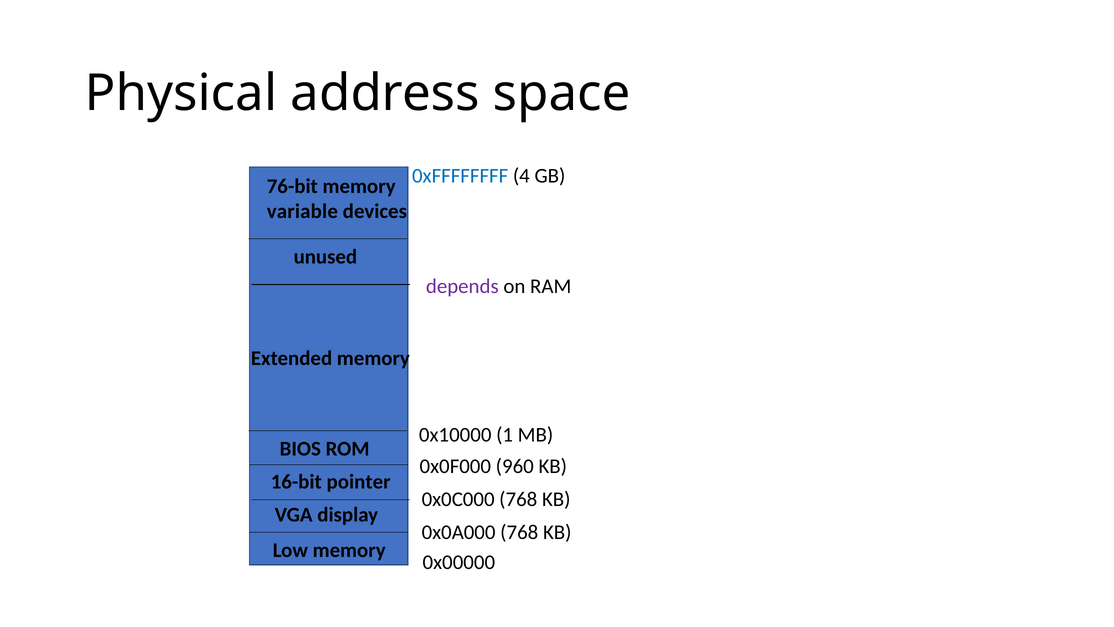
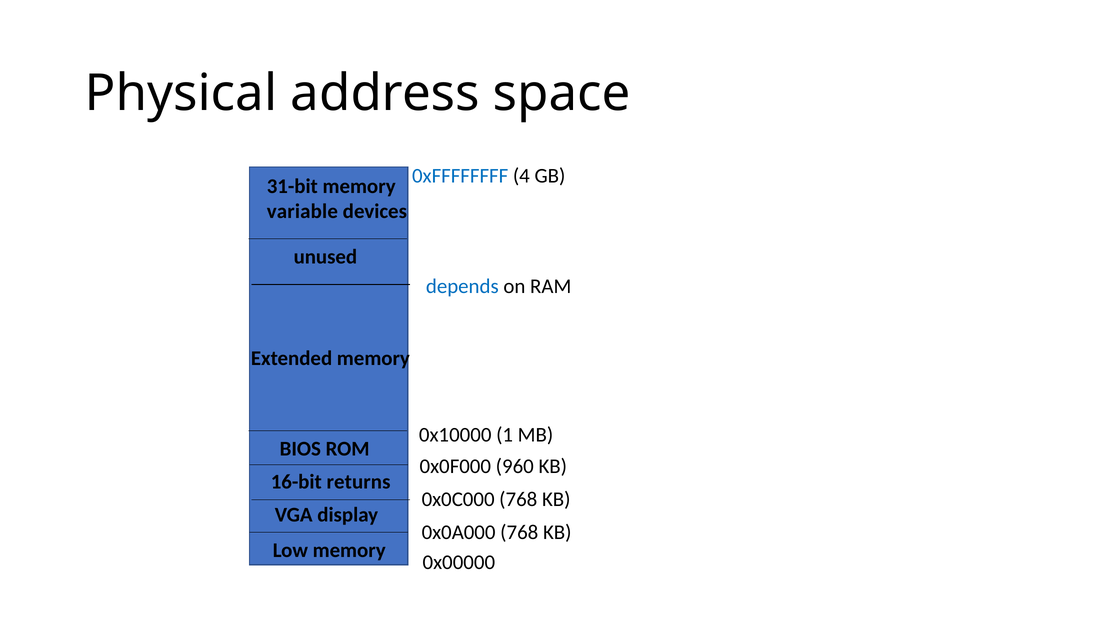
76-bit: 76-bit -> 31-bit
depends colour: purple -> blue
pointer: pointer -> returns
